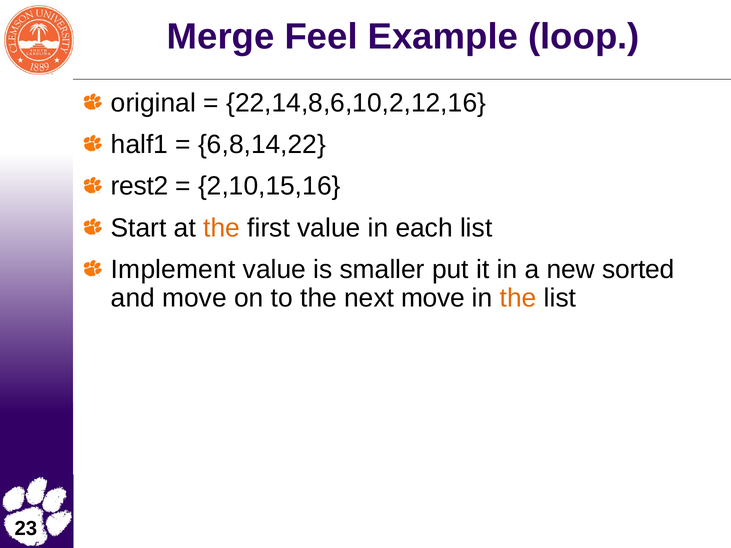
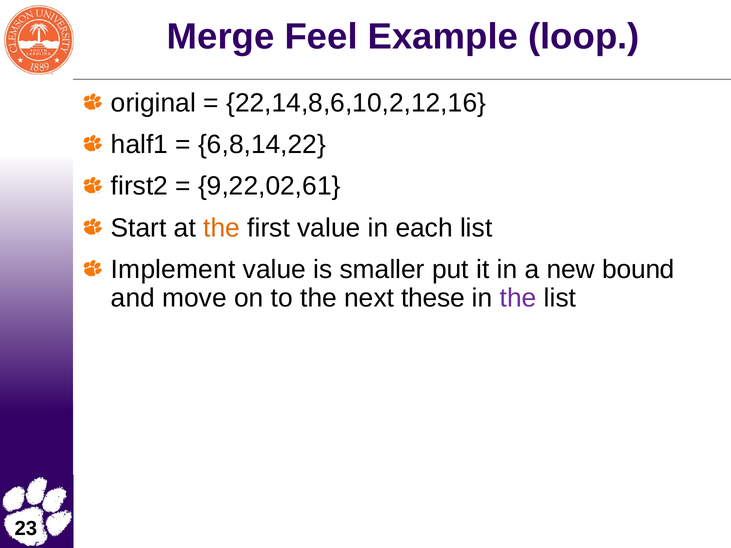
rest2: rest2 -> first2
2,10,15,16: 2,10,15,16 -> 9,22,02,61
sorted: sorted -> bound
next move: move -> these
the at (518, 298) colour: orange -> purple
